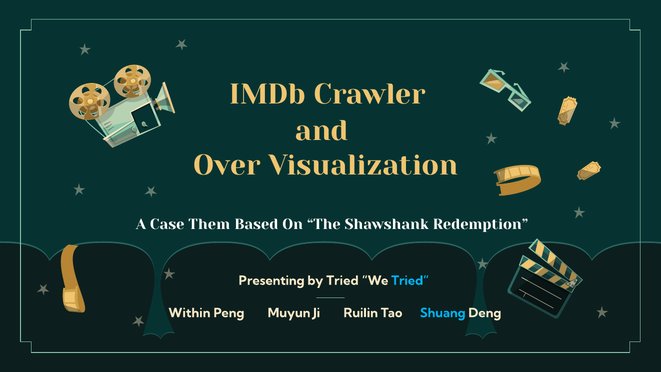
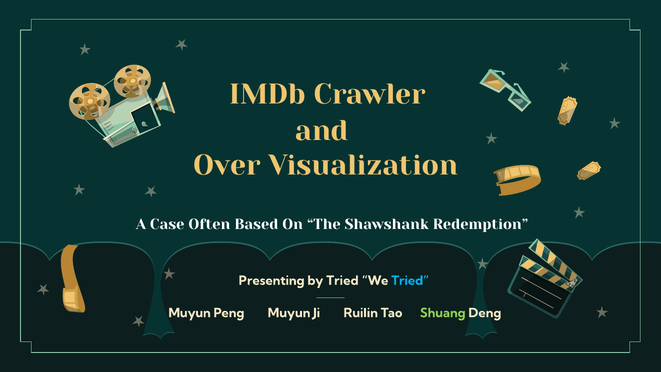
Them: Them -> Often
Within at (189, 313): Within -> Muyun
Shuang colour: light blue -> light green
